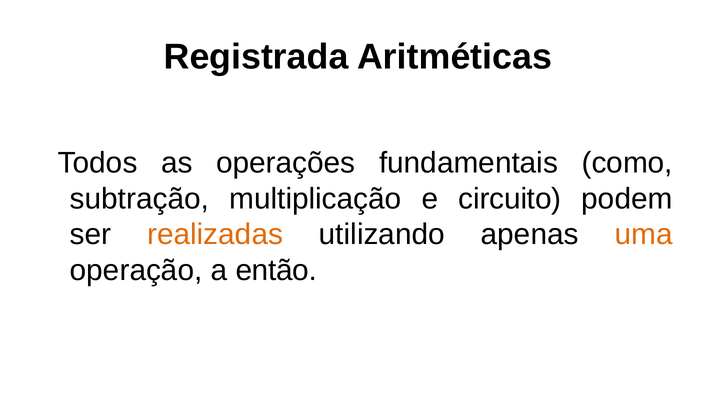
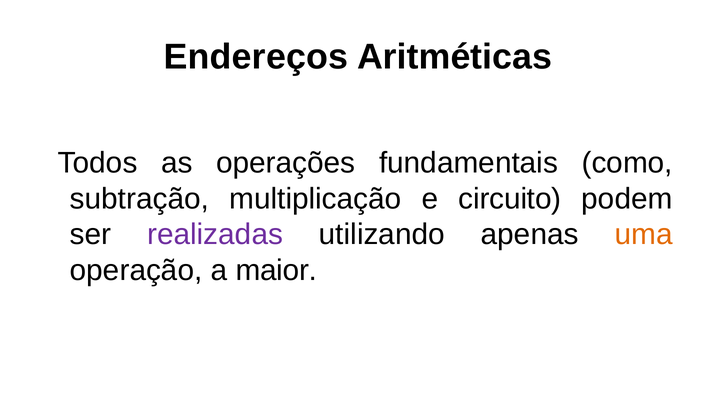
Registrada: Registrada -> Endereços
realizadas colour: orange -> purple
então: então -> maior
